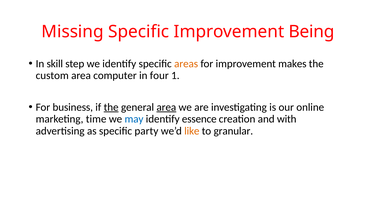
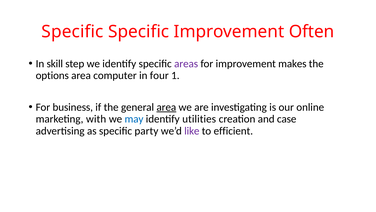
Missing at (73, 32): Missing -> Specific
Being: Being -> Often
areas colour: orange -> purple
custom: custom -> options
the at (111, 107) underline: present -> none
time: time -> with
essence: essence -> utilities
with: with -> case
like colour: orange -> purple
granular: granular -> efficient
